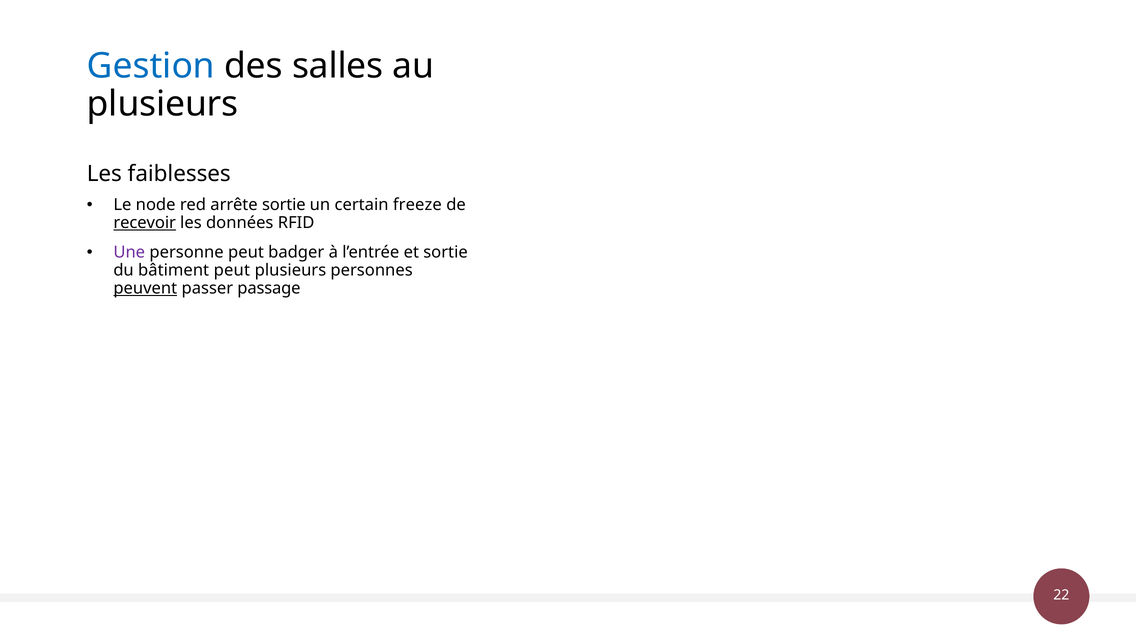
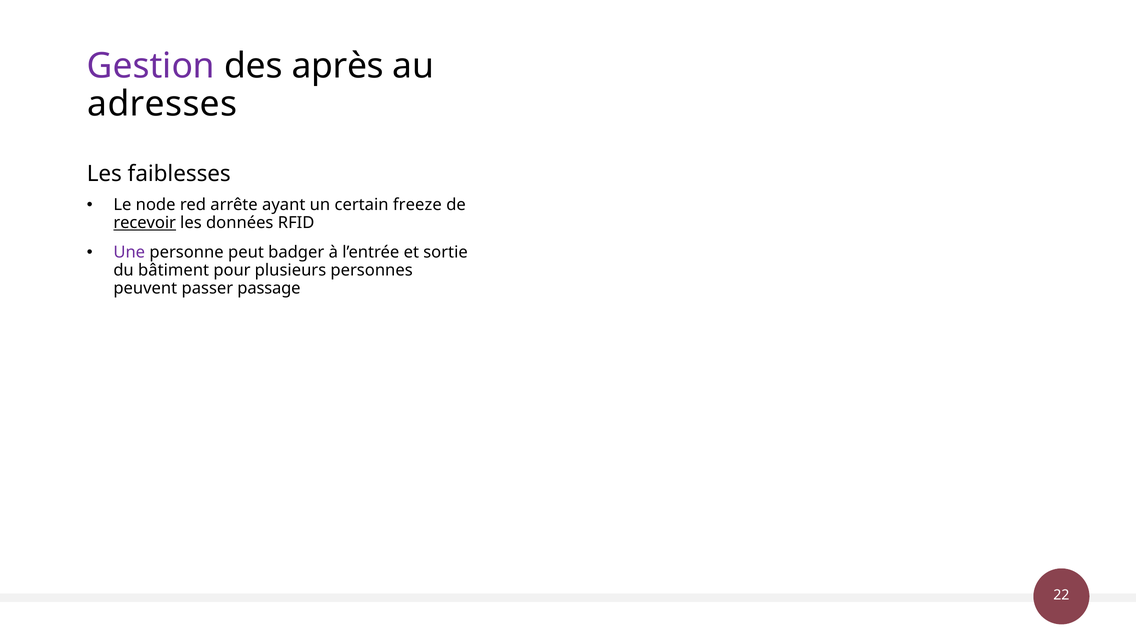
Gestion colour: blue -> purple
salles: salles -> après
plusieurs at (163, 104): plusieurs -> adresses
arrête sortie: sortie -> ayant
bâtiment peut: peut -> pour
peuvent underline: present -> none
